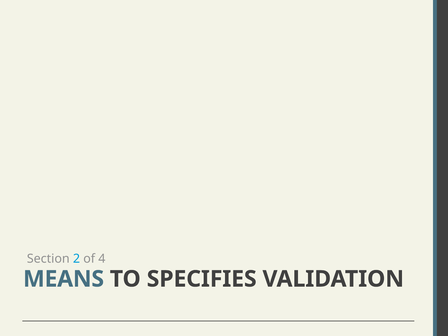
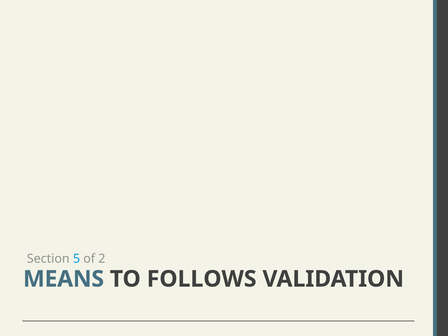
2: 2 -> 5
4: 4 -> 2
SPECIFIES: SPECIFIES -> FOLLOWS
